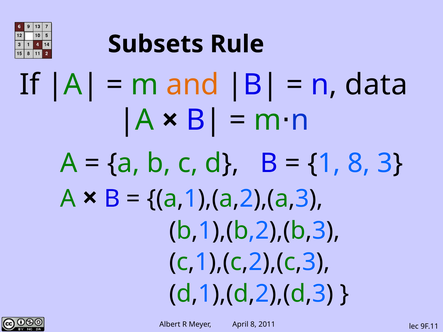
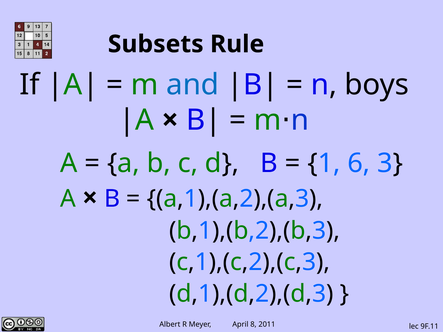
and colour: orange -> blue
data: data -> boys
1 8: 8 -> 6
